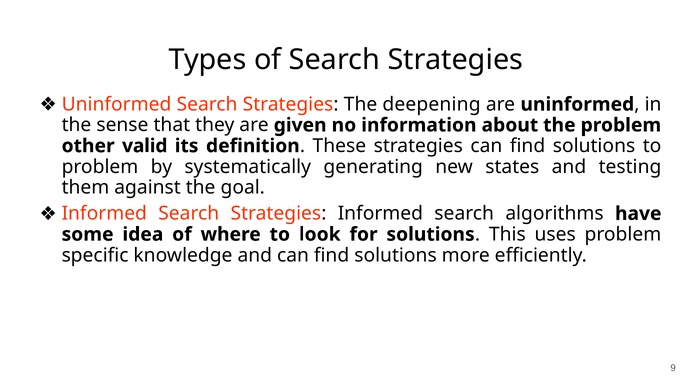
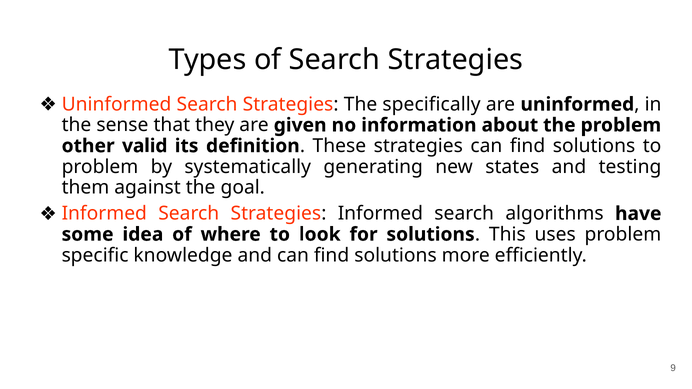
deepening: deepening -> specifically
